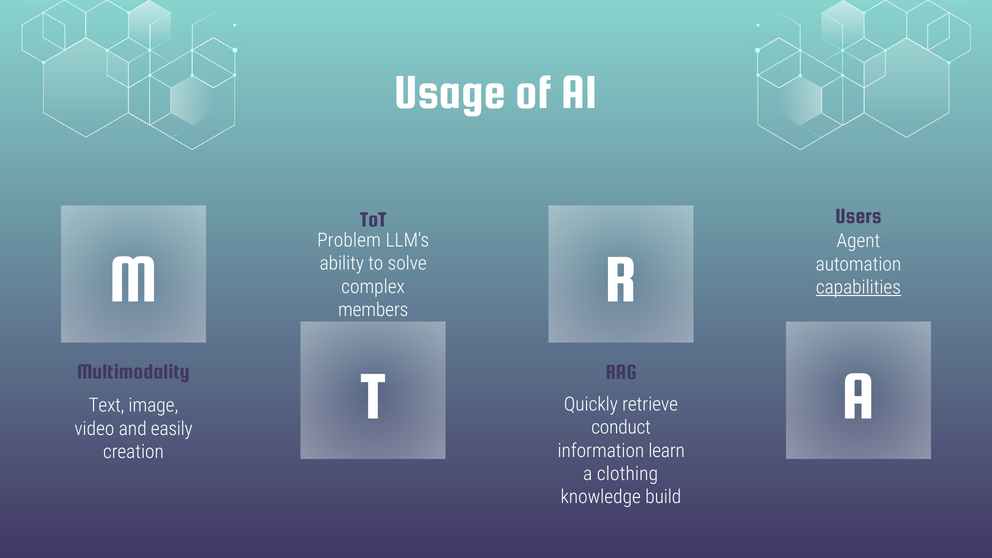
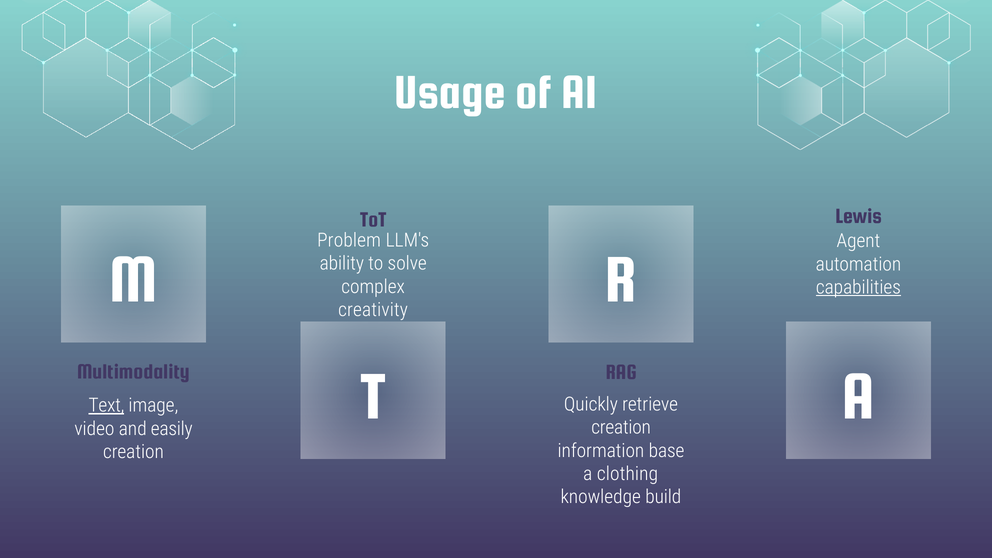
Users: Users -> Lewis
members: members -> creativity
Text underline: none -> present
conduct at (621, 427): conduct -> creation
learn: learn -> base
